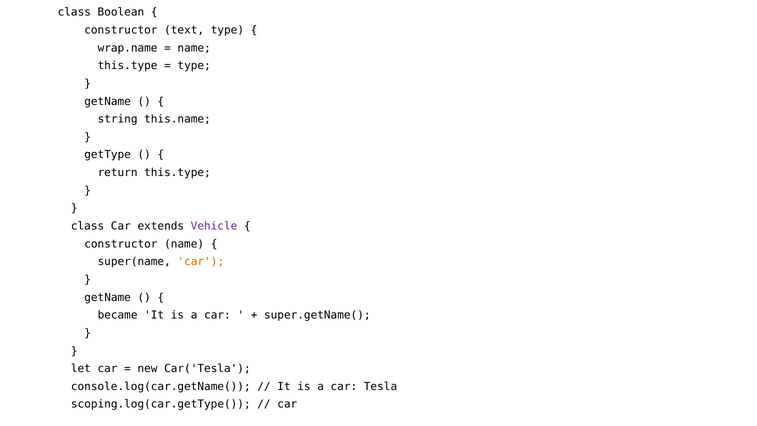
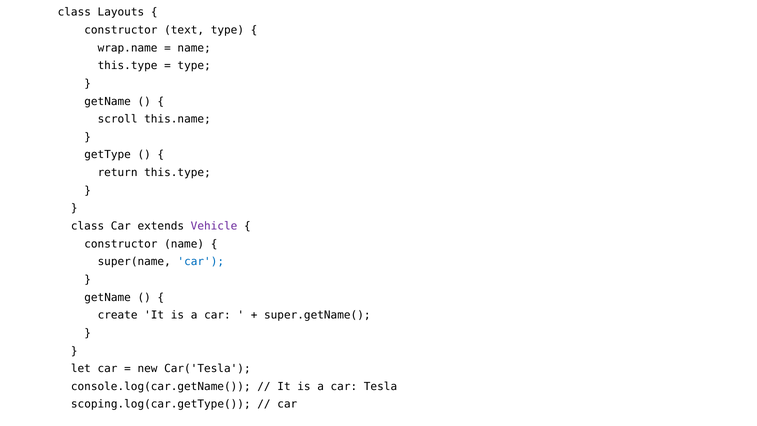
Boolean: Boolean -> Layouts
string: string -> scroll
car at (201, 262) colour: orange -> blue
became: became -> create
